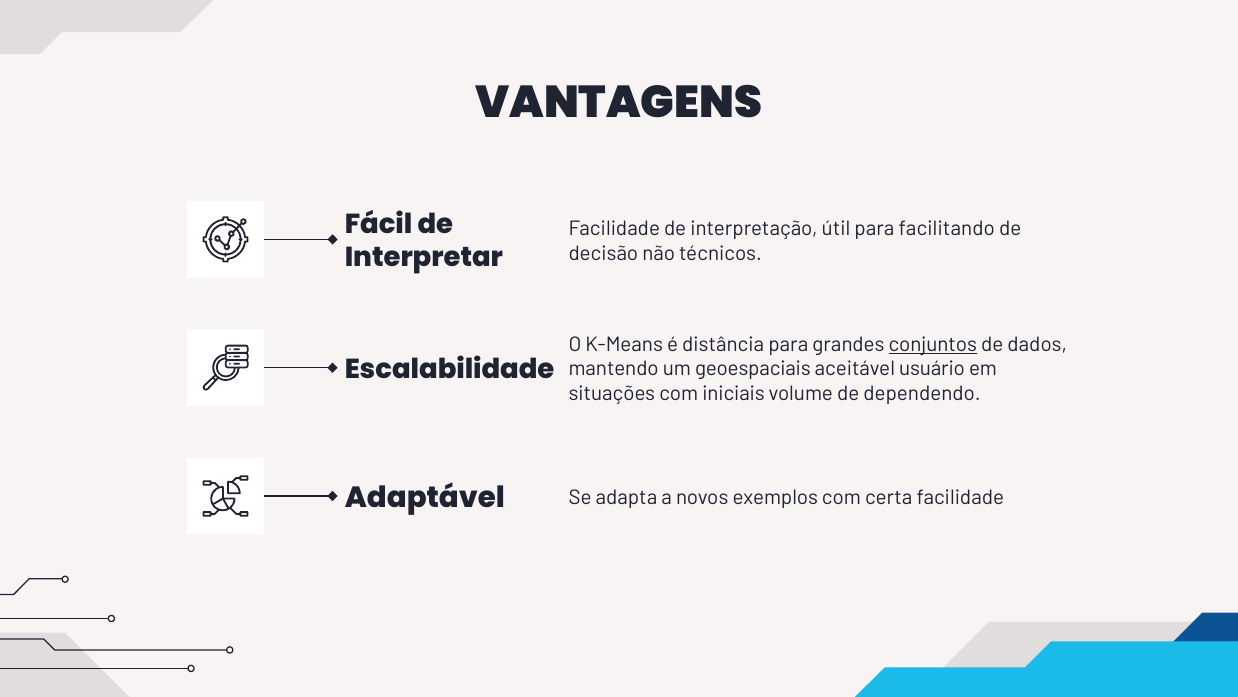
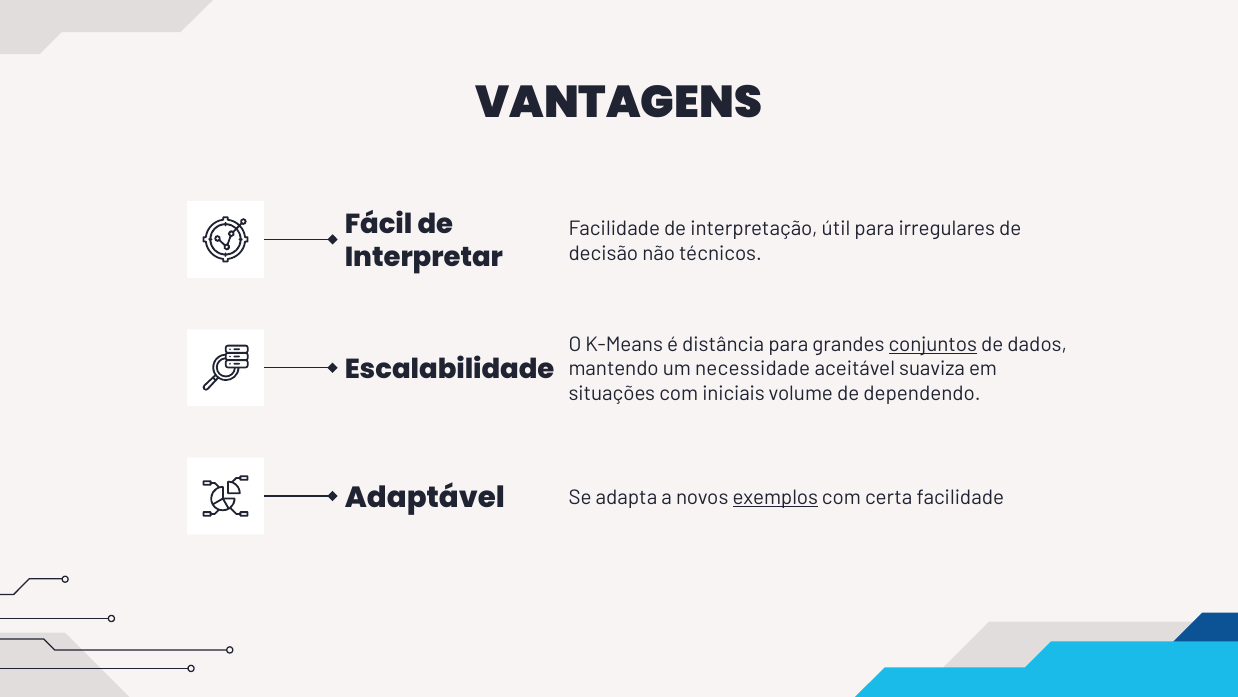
facilitando: facilitando -> irregulares
geoespaciais: geoespaciais -> necessidade
usuário: usuário -> suaviza
exemplos underline: none -> present
